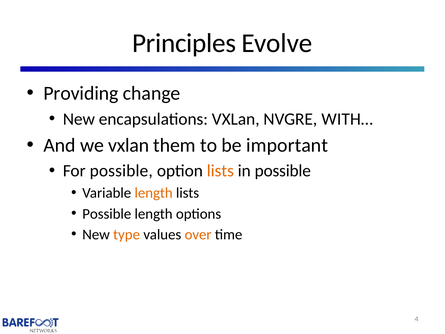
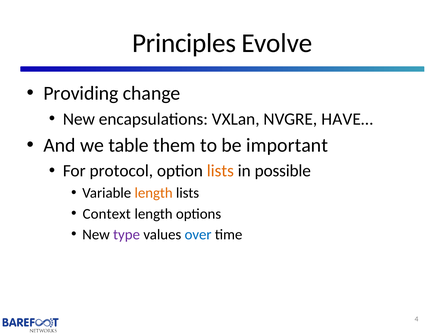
WITH…: WITH… -> HAVE…
we vxlan: vxlan -> table
For possible: possible -> protocol
Possible at (107, 214): Possible -> Context
type colour: orange -> purple
over colour: orange -> blue
